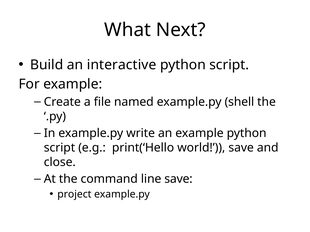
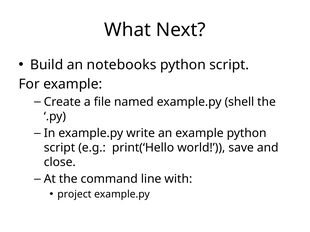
interactive: interactive -> notebooks
line save: save -> with
